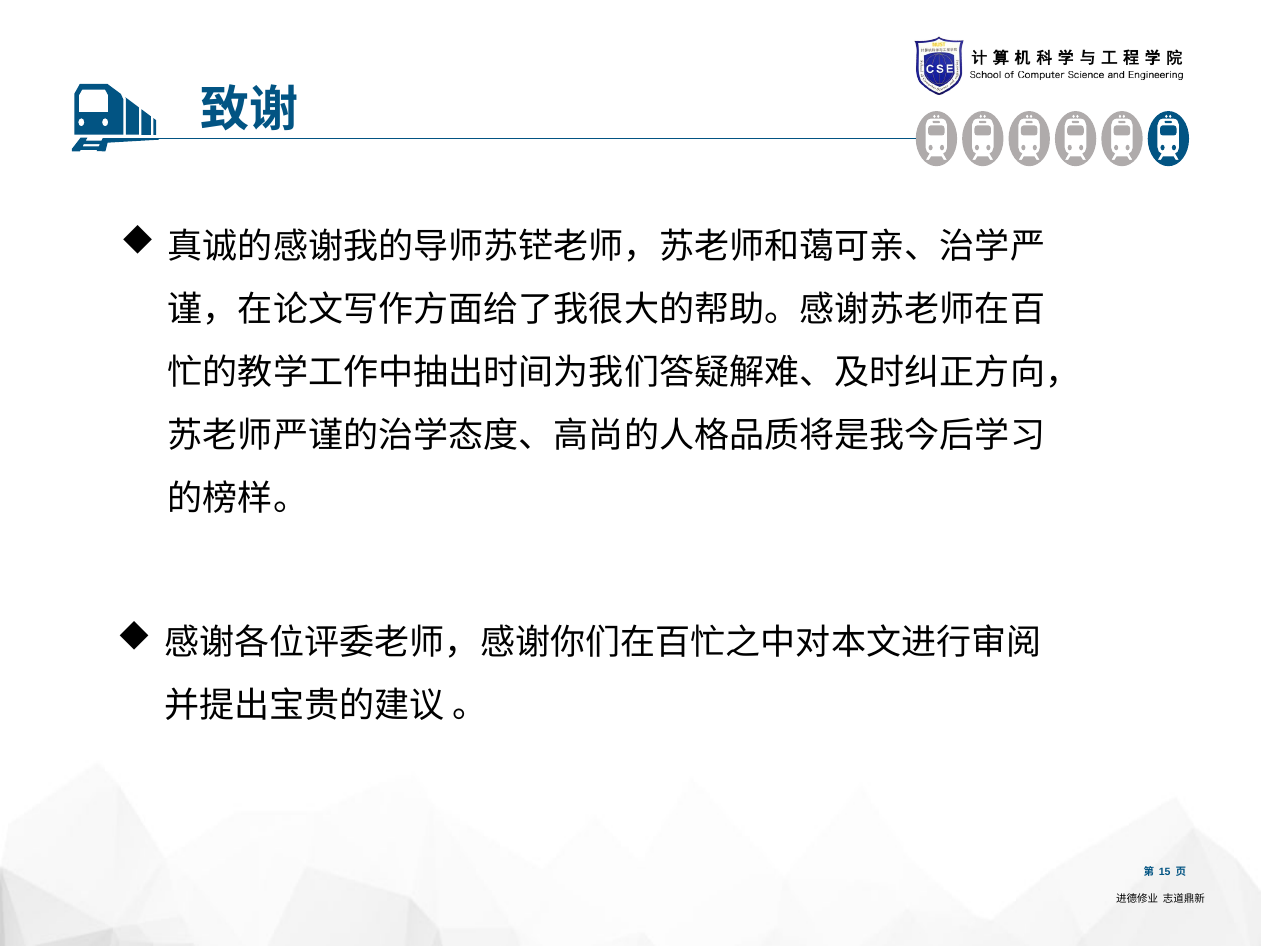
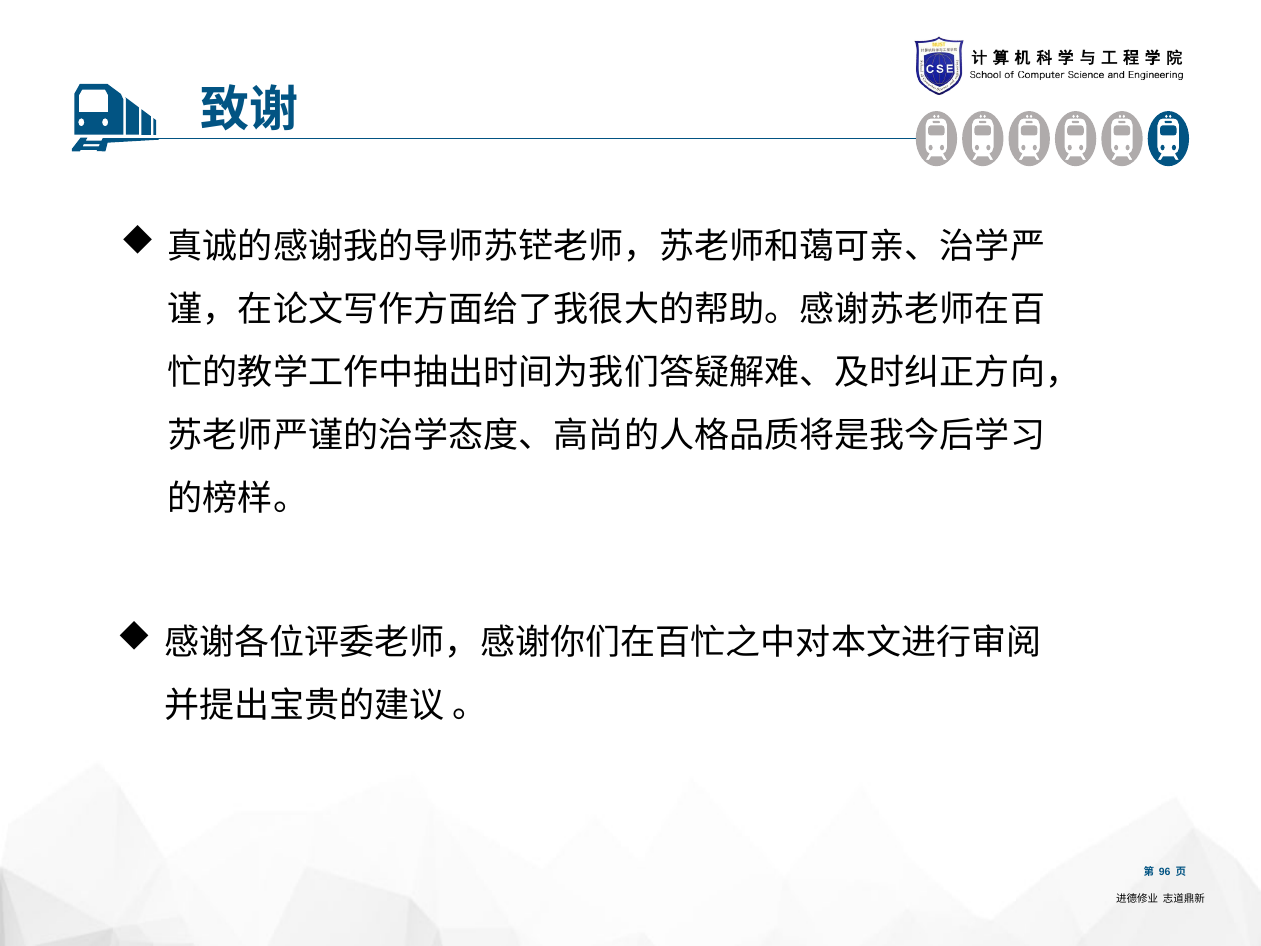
15: 15 -> 96
